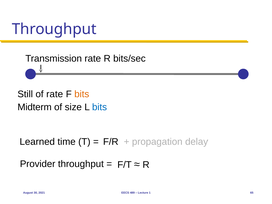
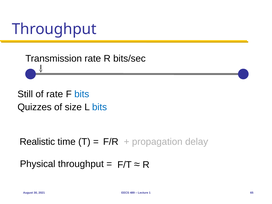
bits at (82, 94) colour: orange -> blue
Midterm: Midterm -> Quizzes
Learned: Learned -> Realistic
Provider: Provider -> Physical
